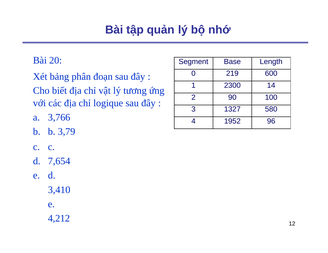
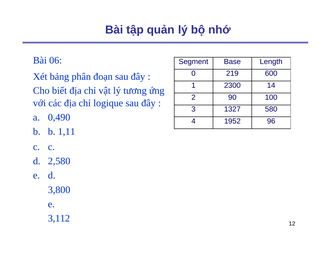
20: 20 -> 06
3,766: 3,766 -> 0,490
3,79: 3,79 -> 1,11
7,654: 7,654 -> 2,580
3,410: 3,410 -> 3,800
4,212: 4,212 -> 3,112
